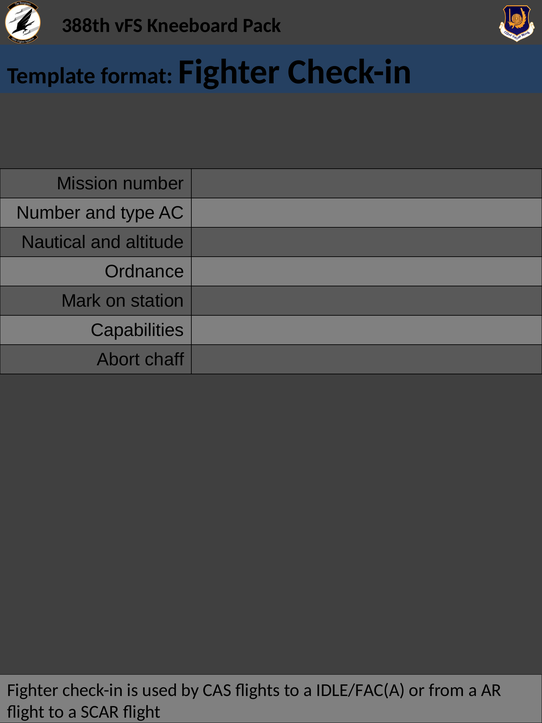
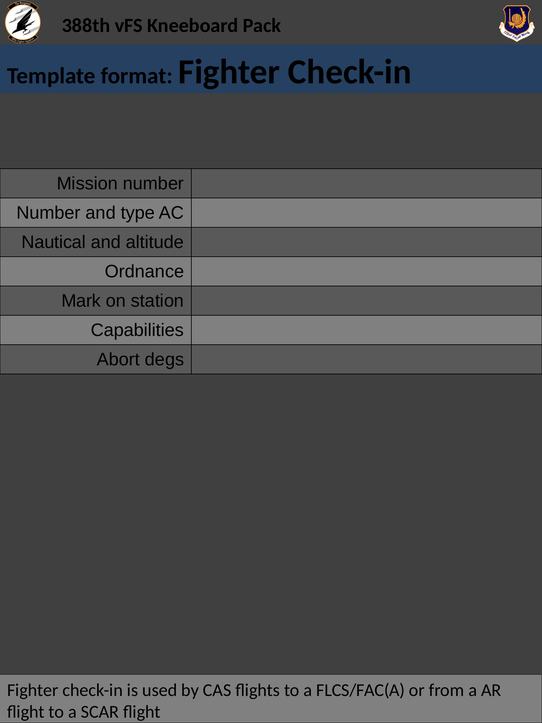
chaff: chaff -> degs
IDLE/FAC(A: IDLE/FAC(A -> FLCS/FAC(A
